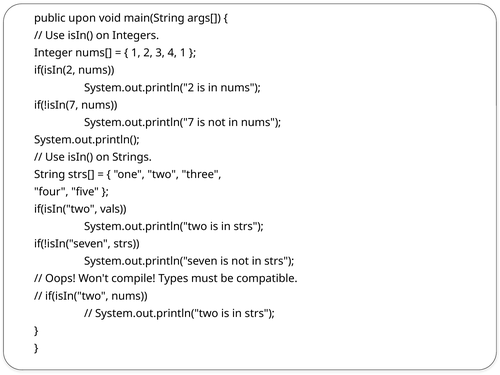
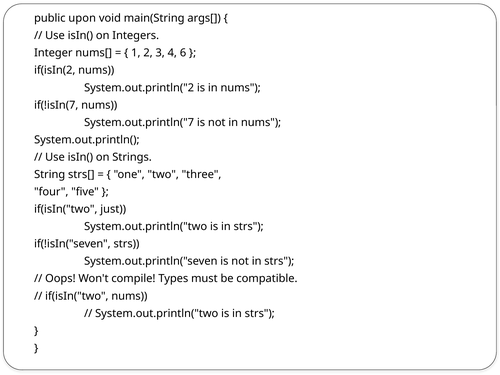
4 1: 1 -> 6
vals: vals -> just
